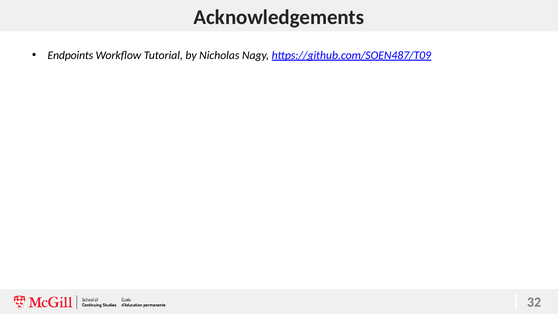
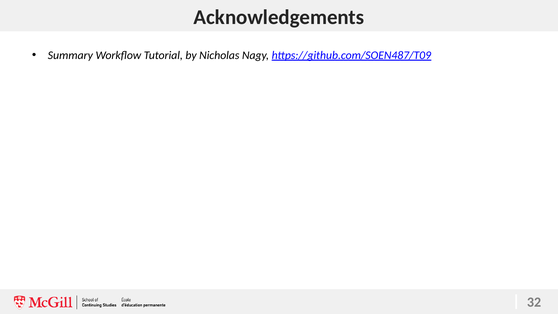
Endpoints: Endpoints -> Summary
